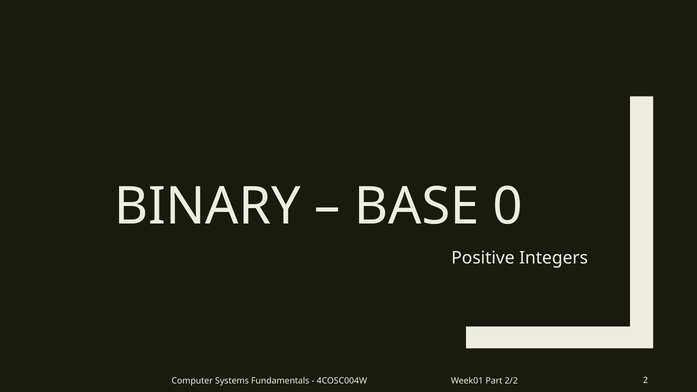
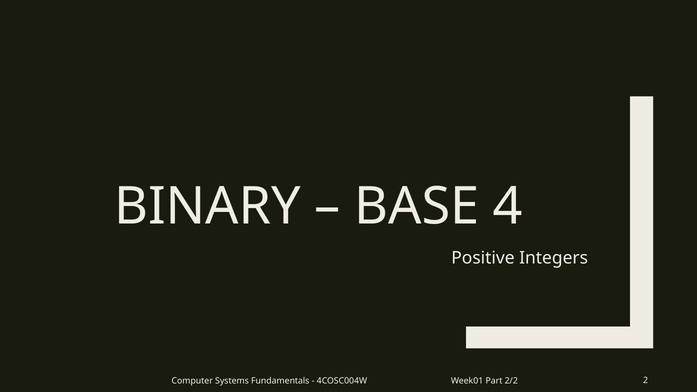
0: 0 -> 4
